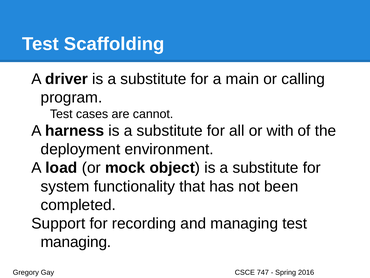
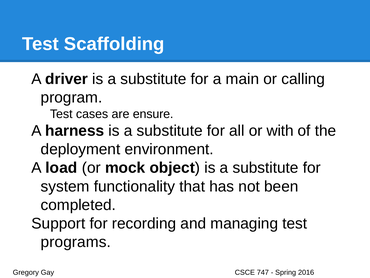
cannot: cannot -> ensure
managing at (76, 242): managing -> programs
